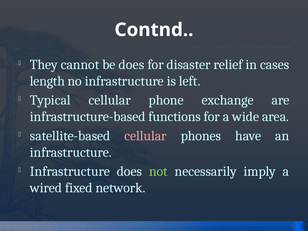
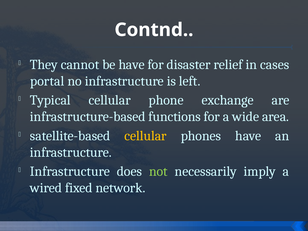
be does: does -> have
length: length -> portal
cellular at (146, 136) colour: pink -> yellow
